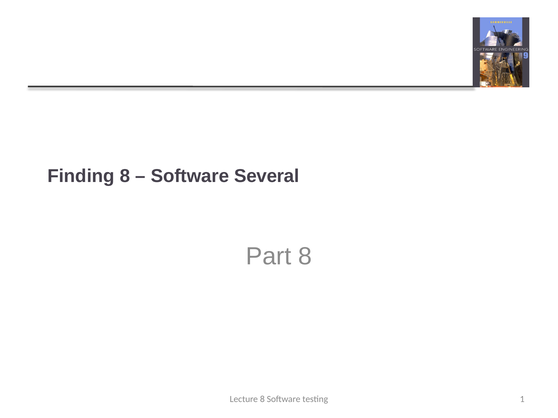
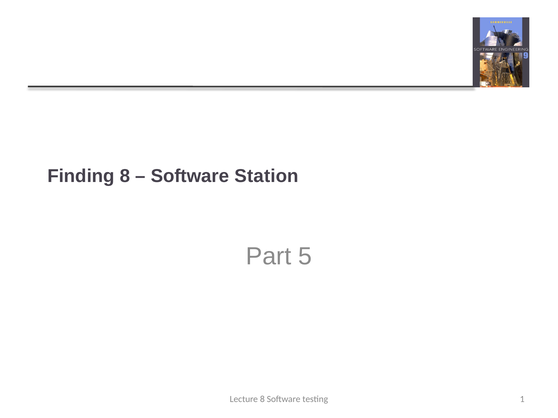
Several: Several -> Station
Part 8: 8 -> 5
